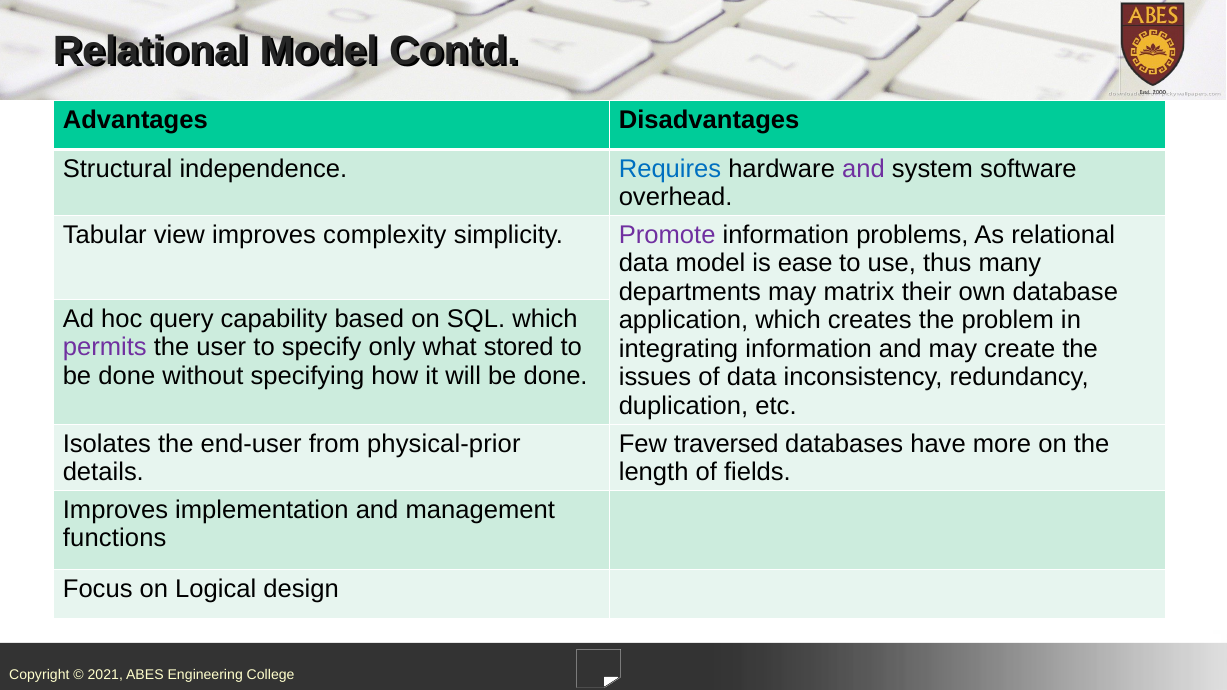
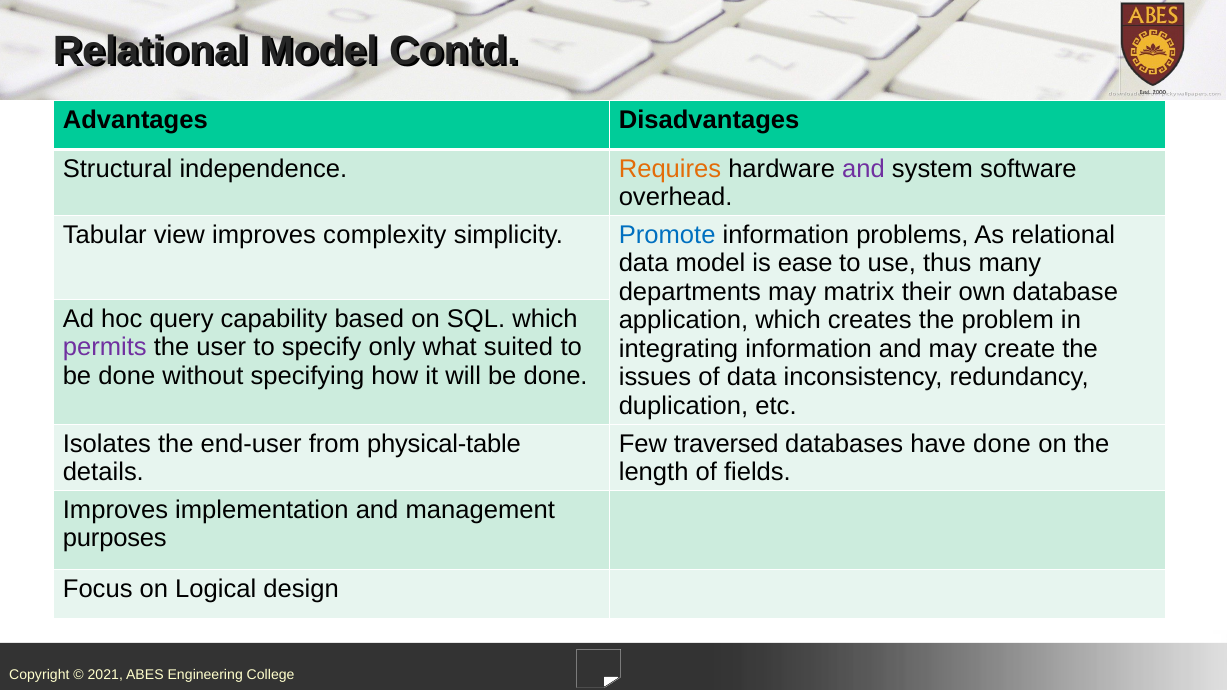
Requires colour: blue -> orange
Promote colour: purple -> blue
stored: stored -> suited
physical-prior: physical-prior -> physical-table
have more: more -> done
functions: functions -> purposes
